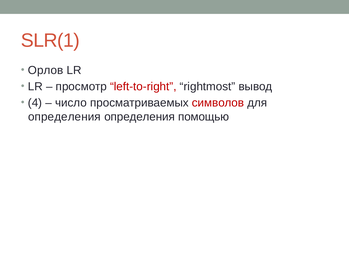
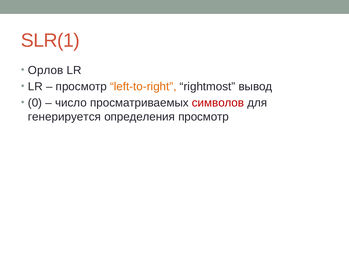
left-to-right colour: red -> orange
4: 4 -> 0
определения at (64, 117): определения -> генерируется
определения помощью: помощью -> просмотр
